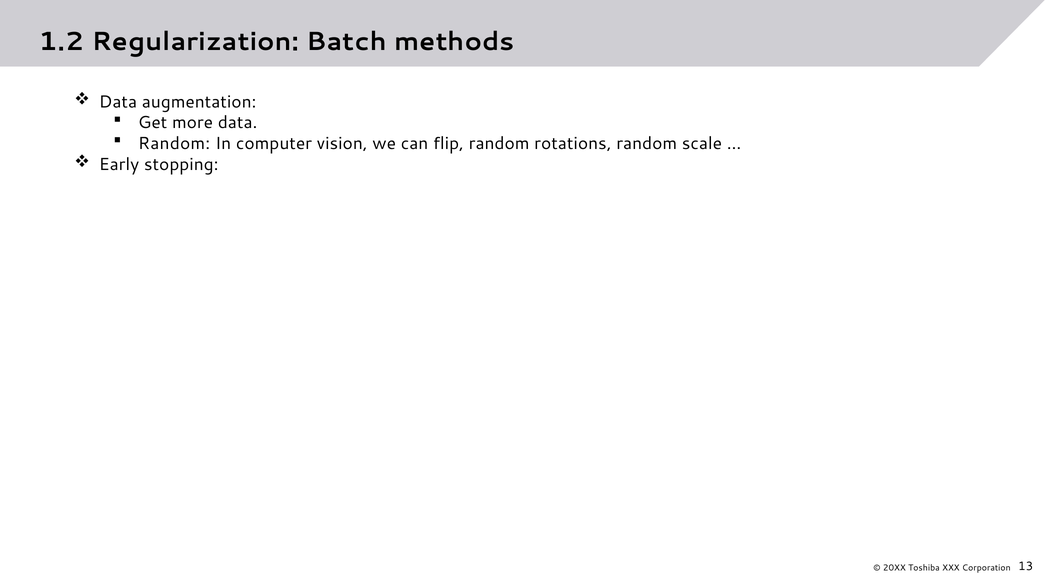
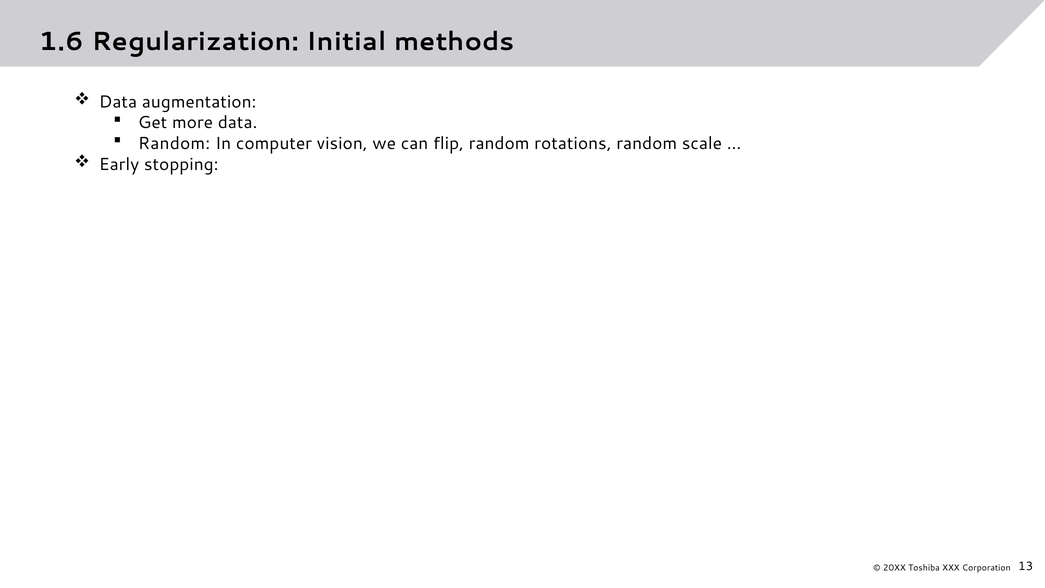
1.2: 1.2 -> 1.6
Batch: Batch -> Initial
